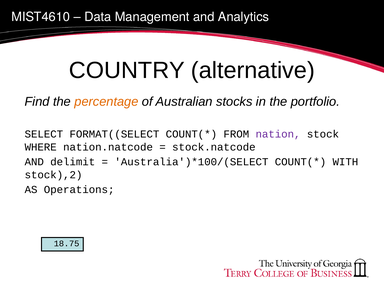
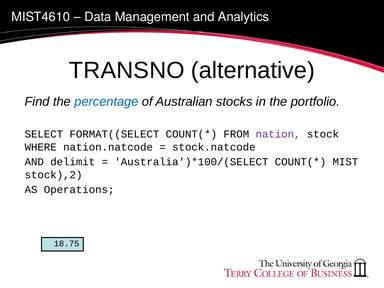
COUNTRY: COUNTRY -> TRANSNO
percentage colour: orange -> blue
WITH: WITH -> MIST
